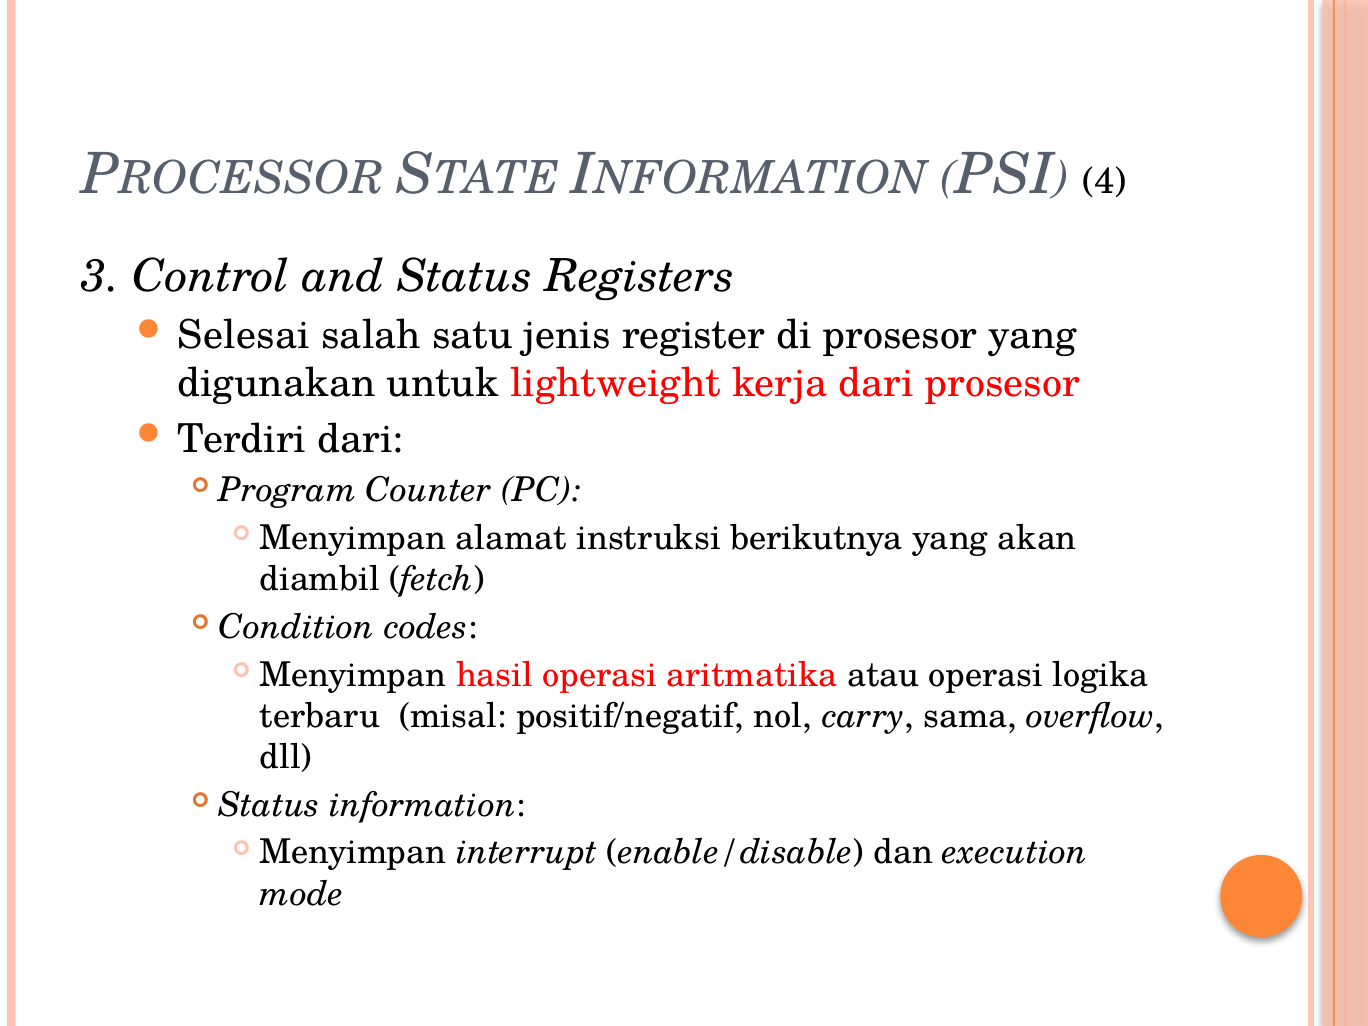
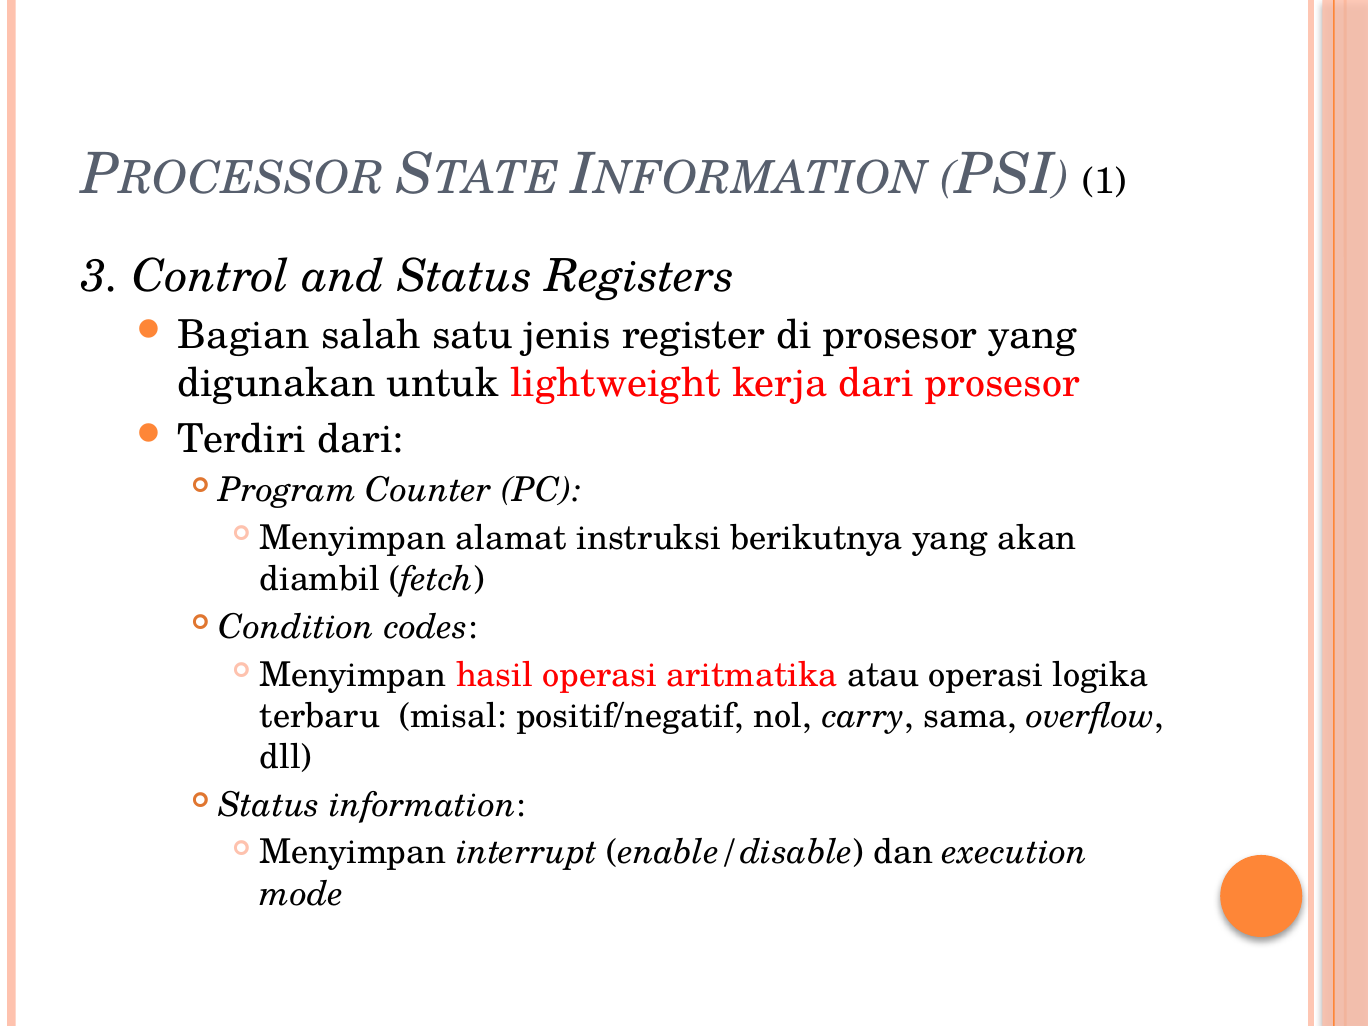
4: 4 -> 1
Selesai: Selesai -> Bagian
